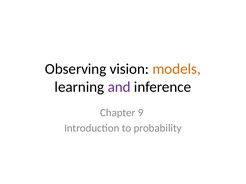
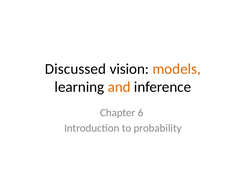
Observing: Observing -> Discussed
and colour: purple -> orange
9: 9 -> 6
